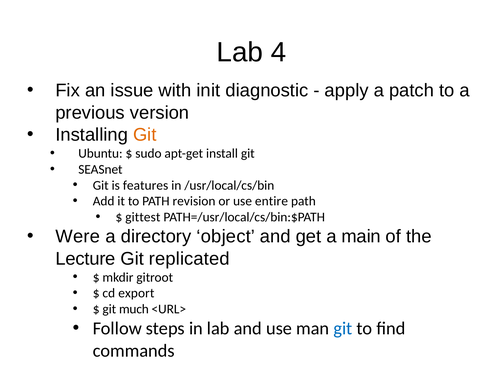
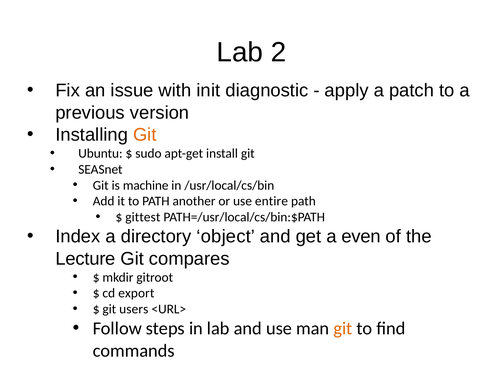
4: 4 -> 2
features: features -> machine
revision: revision -> another
Were: Were -> Index
main: main -> even
replicated: replicated -> compares
much: much -> users
git at (343, 329) colour: blue -> orange
